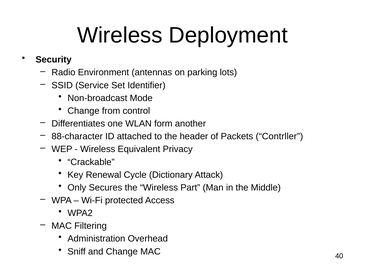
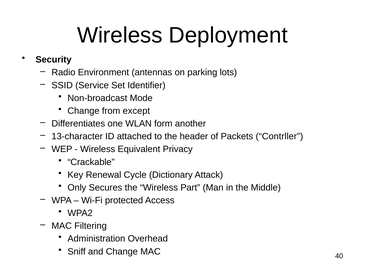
control: control -> except
88-character: 88-character -> 13-character
